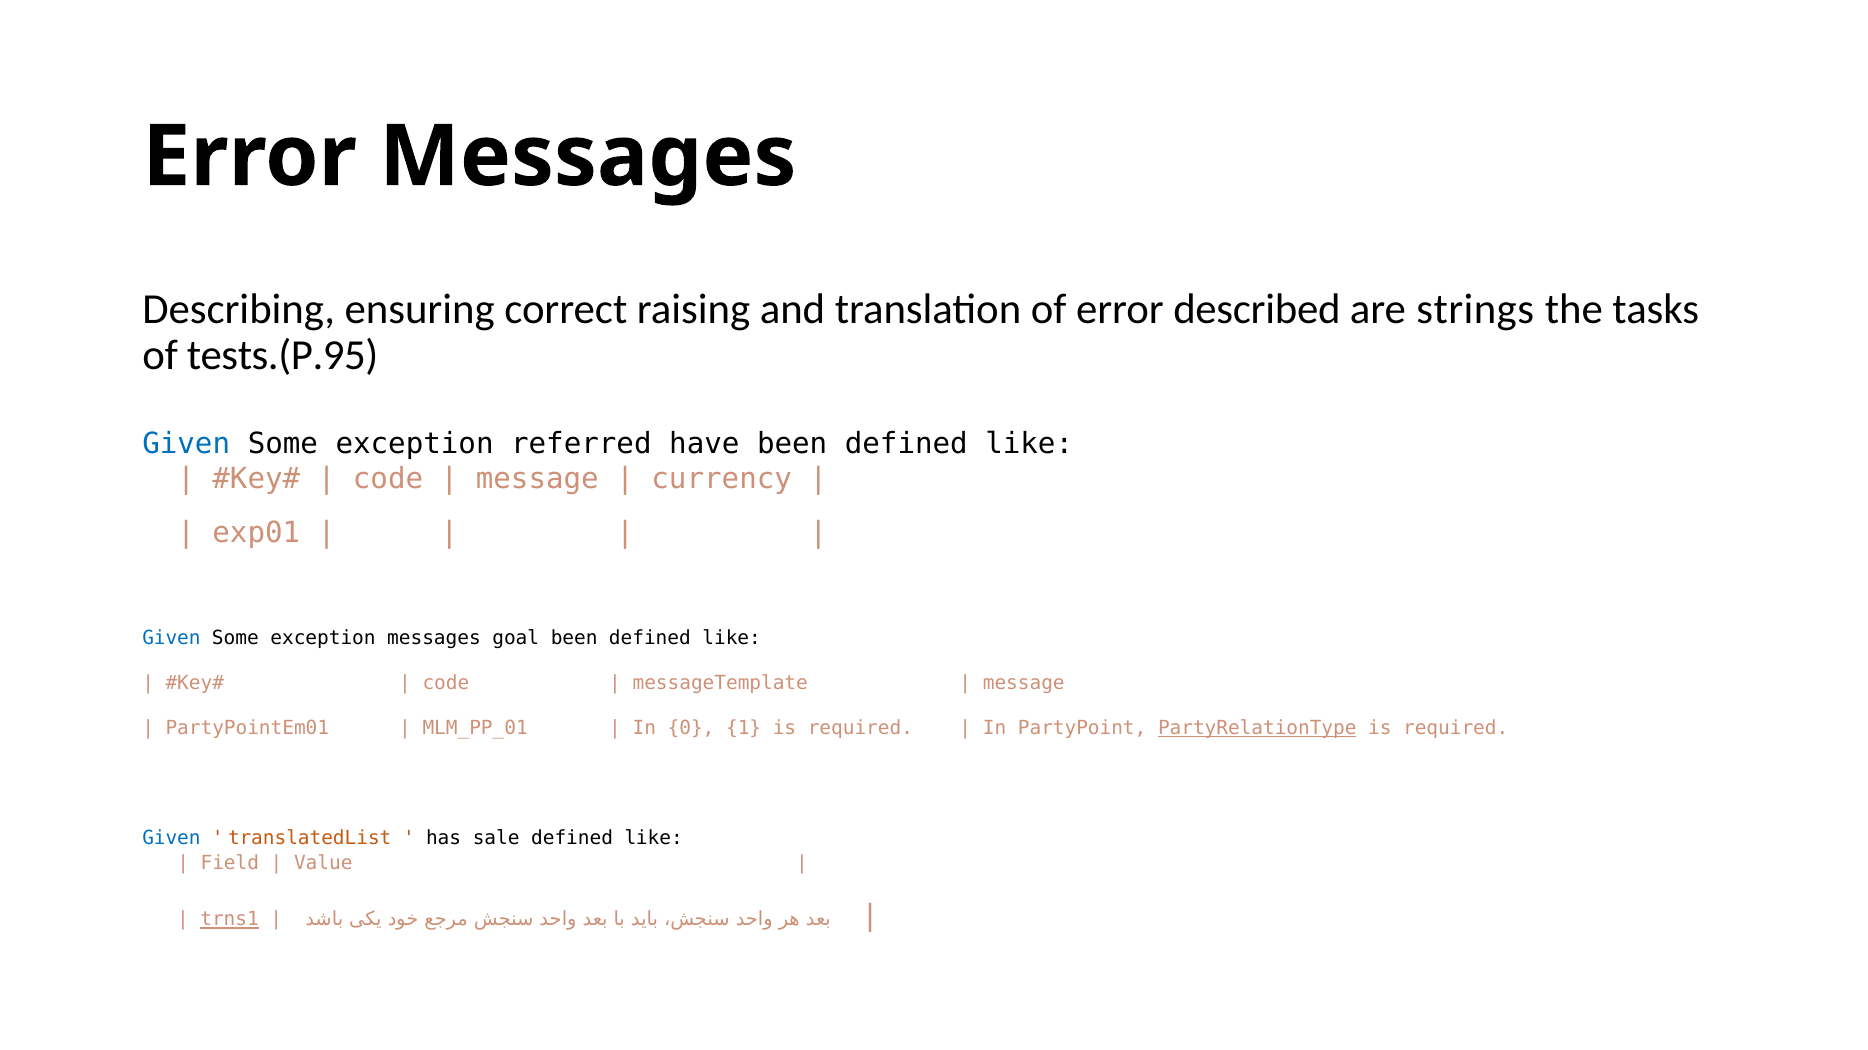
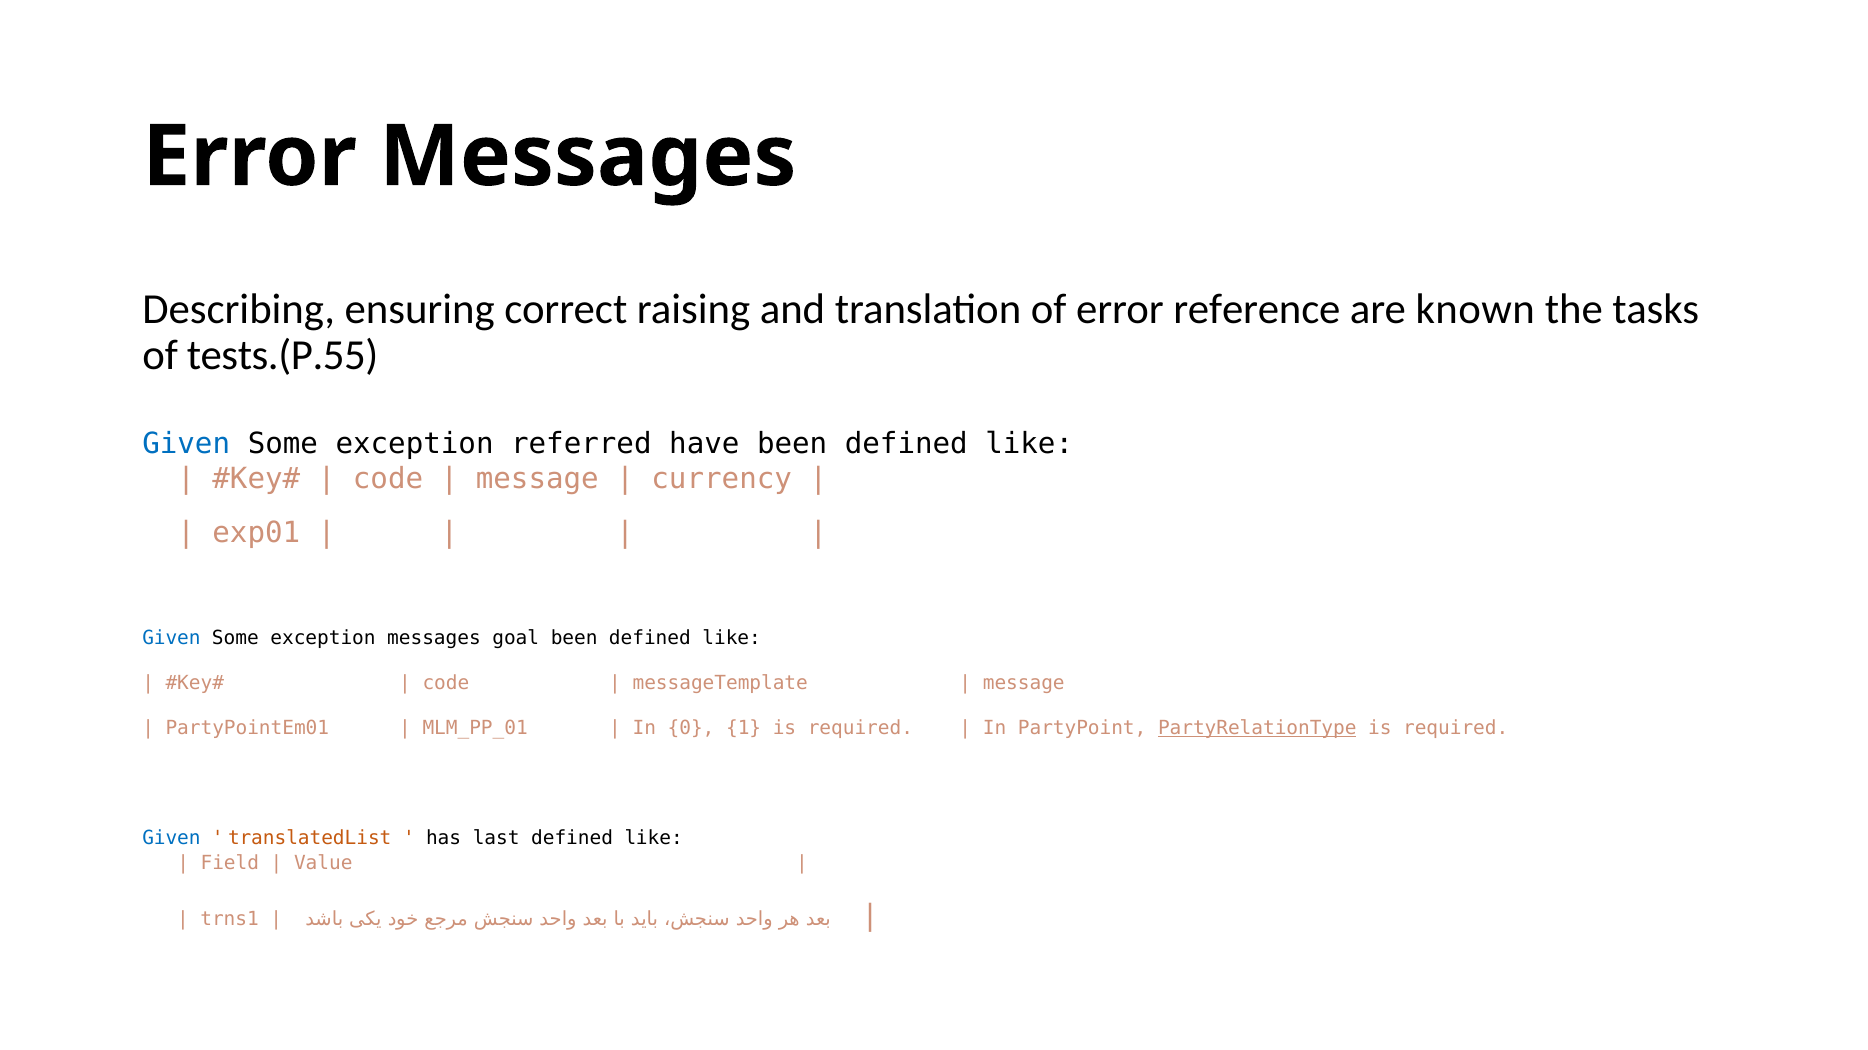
described: described -> reference
strings: strings -> known
tests.(P.95: tests.(P.95 -> tests.(P.55
sale: sale -> last
trns1 underline: present -> none
